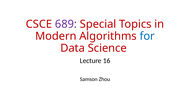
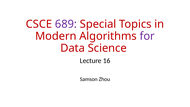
for colour: blue -> purple
